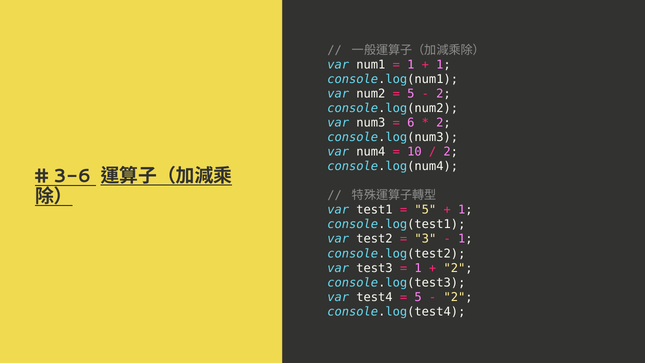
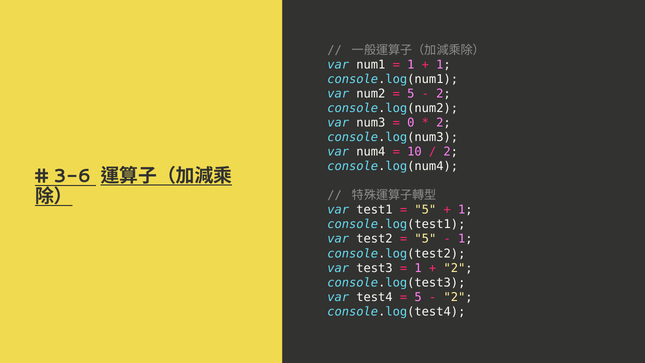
6: 6 -> 0
3 at (425, 239): 3 -> 5
